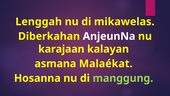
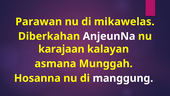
Lenggah: Lenggah -> Parawan
Malaékat: Malaékat -> Munggah
manggung colour: light green -> white
